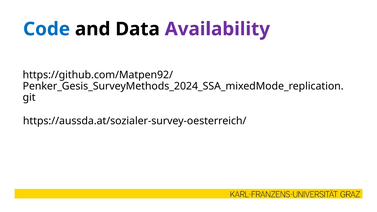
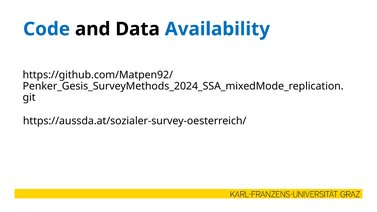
Availability colour: purple -> blue
